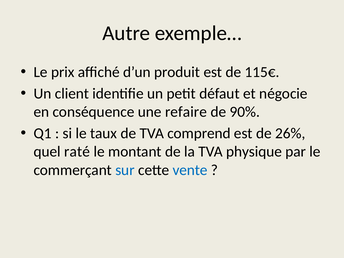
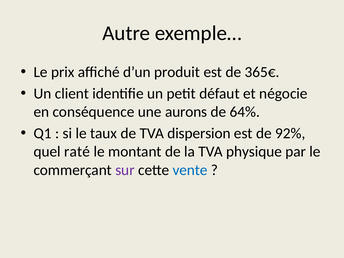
115€: 115€ -> 365€
refaire: refaire -> aurons
90%: 90% -> 64%
comprend: comprend -> dispersion
26%: 26% -> 92%
sur colour: blue -> purple
